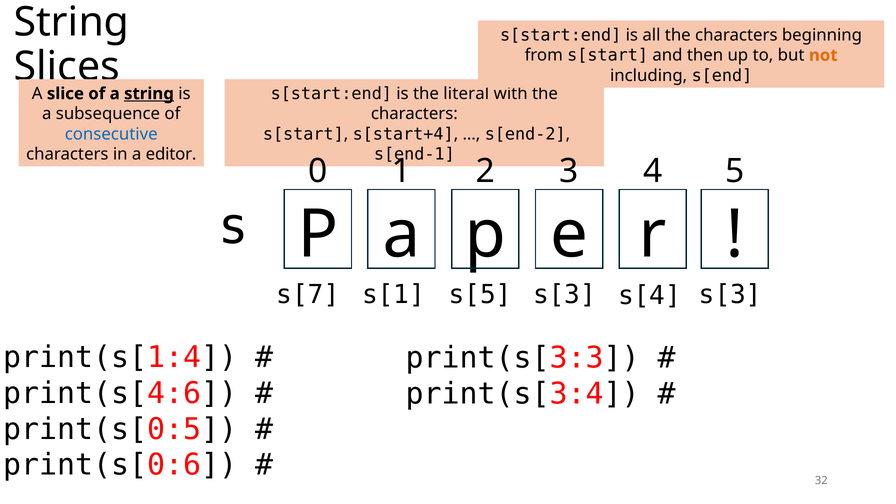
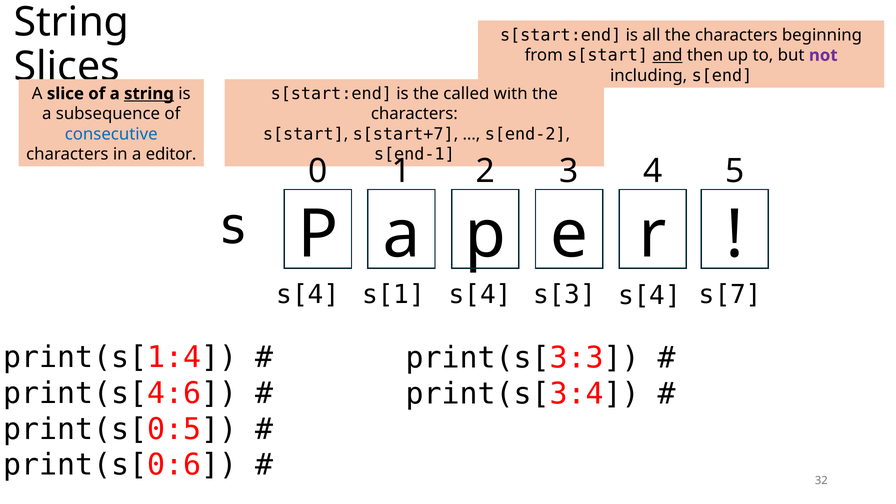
and underline: none -> present
not colour: orange -> purple
literal: literal -> called
s[start+4: s[start+4 -> s[start+7
s[7 at (308, 295): s[7 -> s[4
s[1 s[5: s[5 -> s[4
s[4 s[3: s[3 -> s[7
